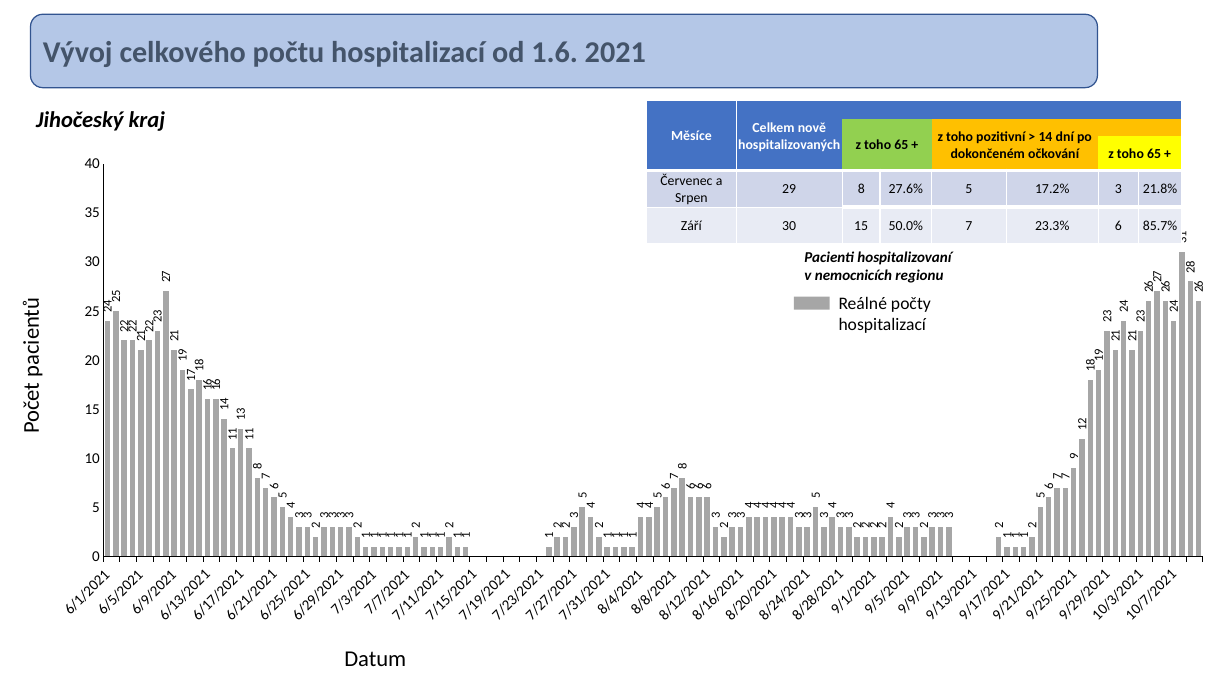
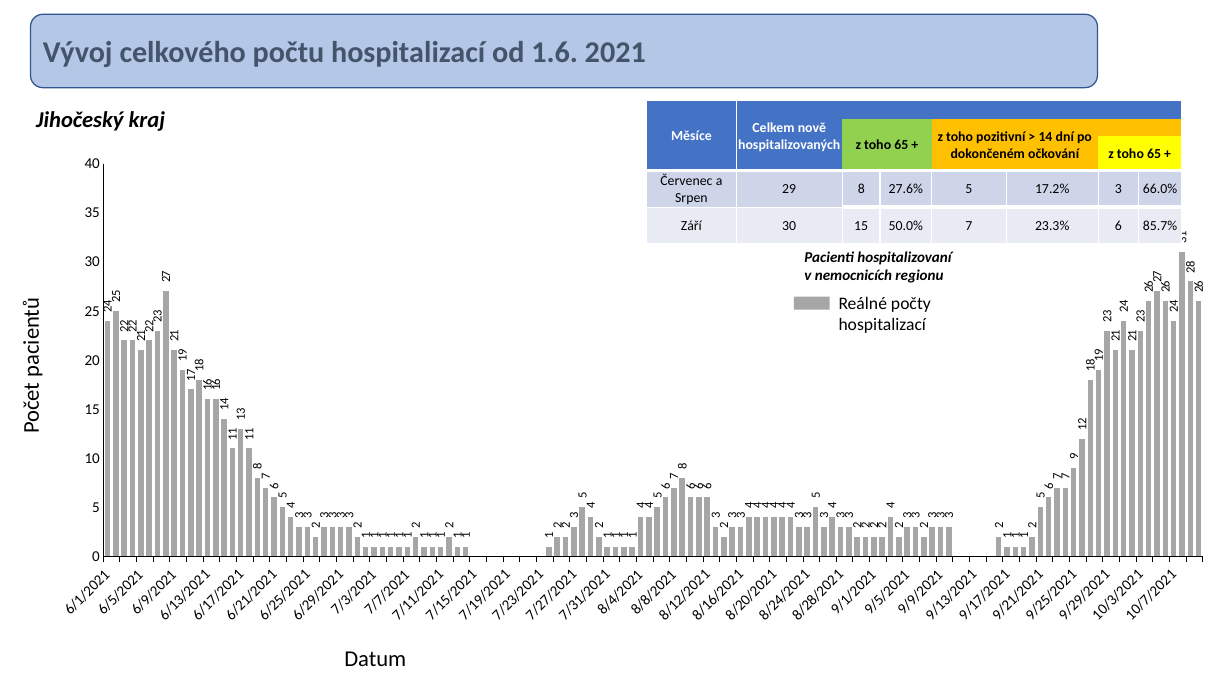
21.8%: 21.8% -> 66.0%
